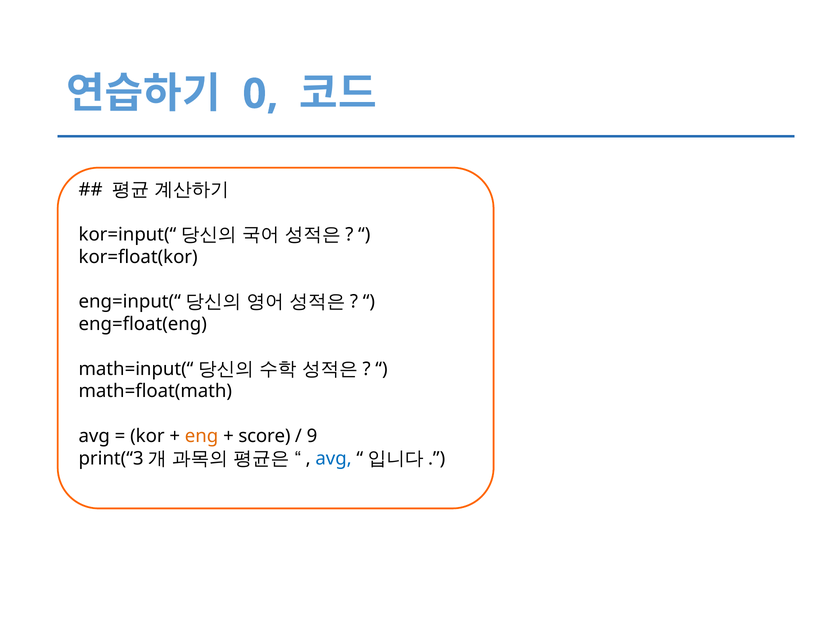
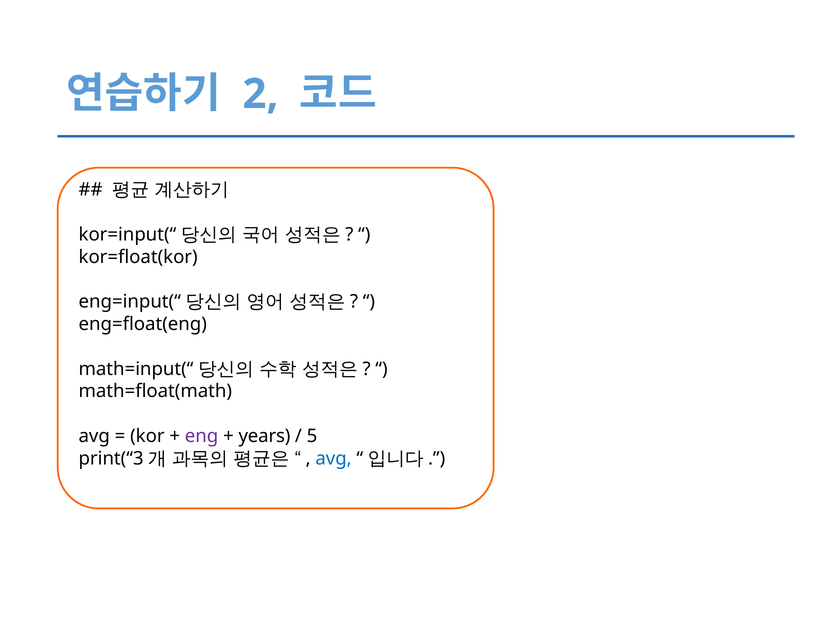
0: 0 -> 2
eng colour: orange -> purple
score: score -> years
9: 9 -> 5
